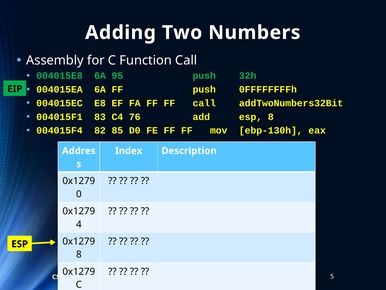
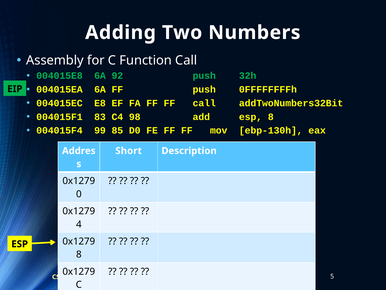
95: 95 -> 92
76: 76 -> 98
82: 82 -> 99
Index: Index -> Short
